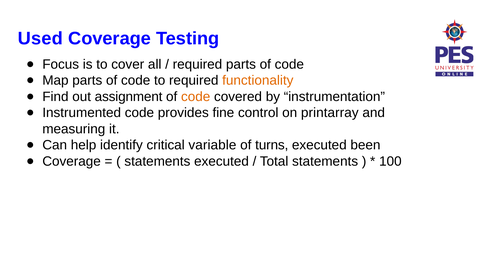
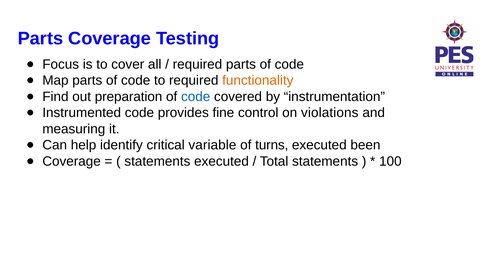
Used at (40, 38): Used -> Parts
assignment: assignment -> preparation
code at (196, 97) colour: orange -> blue
printarray: printarray -> violations
